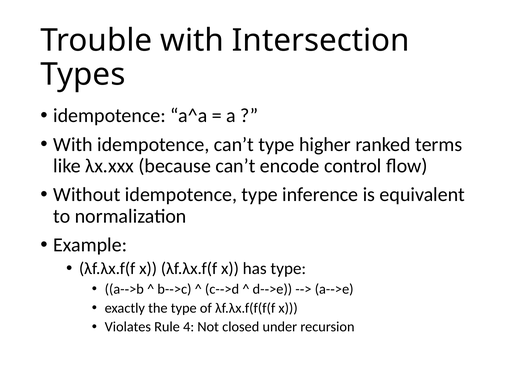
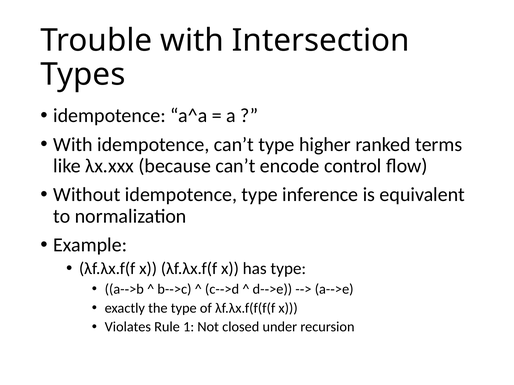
4: 4 -> 1
